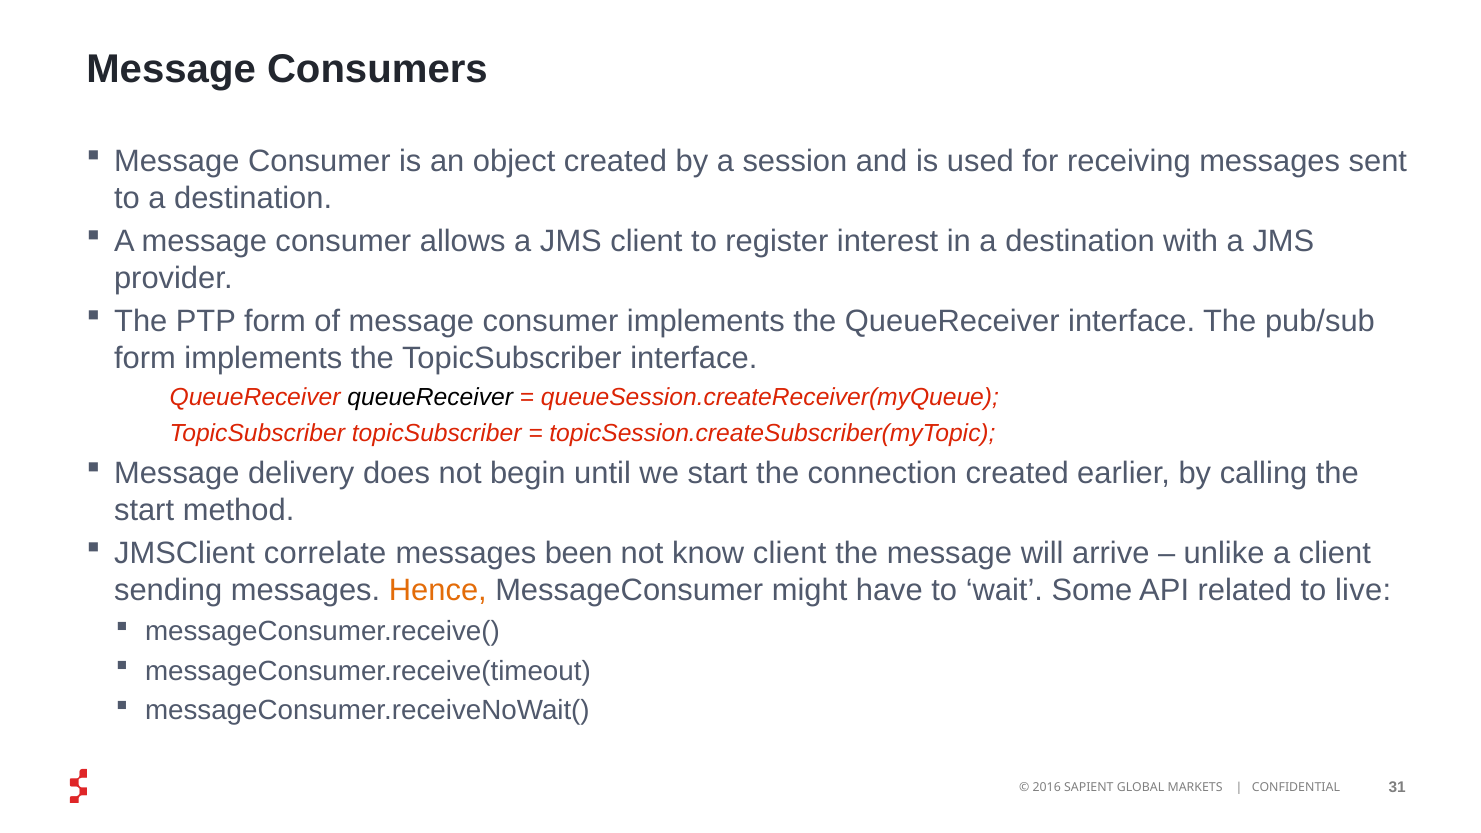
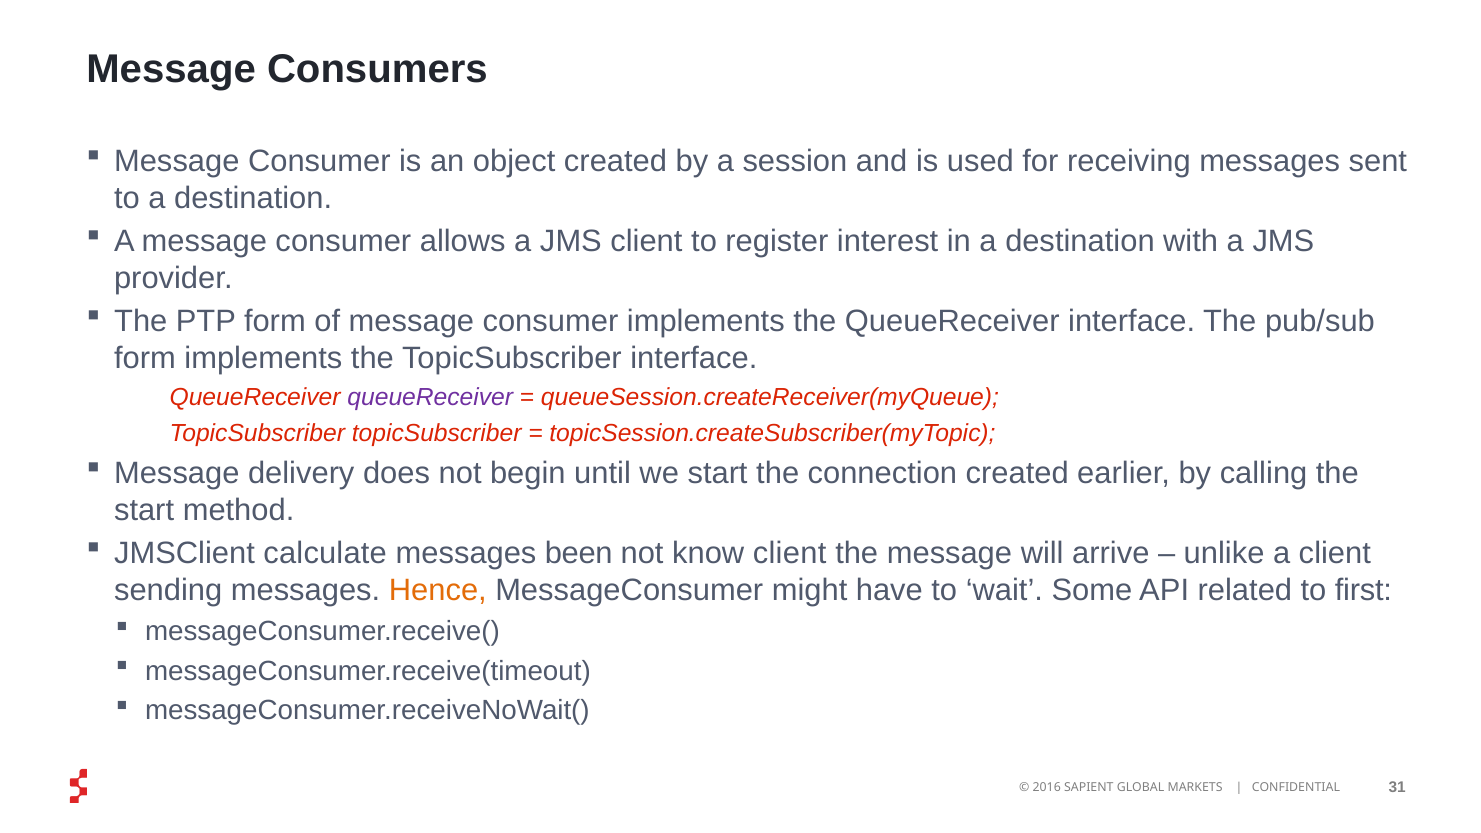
queueReceiver at (430, 398) colour: black -> purple
correlate: correlate -> calculate
live: live -> first
